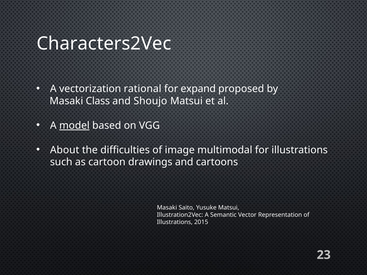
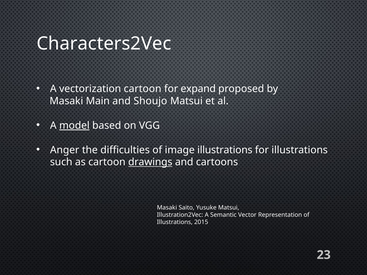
vectorization rational: rational -> cartoon
Class: Class -> Main
About: About -> Anger
image multimodal: multimodal -> illustrations
drawings underline: none -> present
